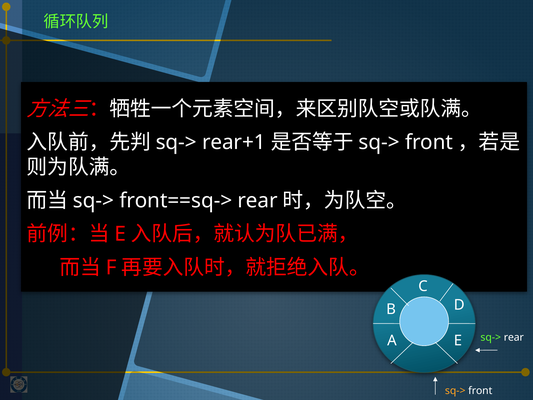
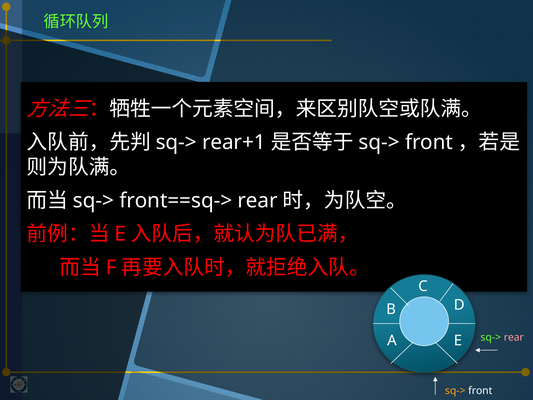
rear at (514, 337) colour: white -> pink
